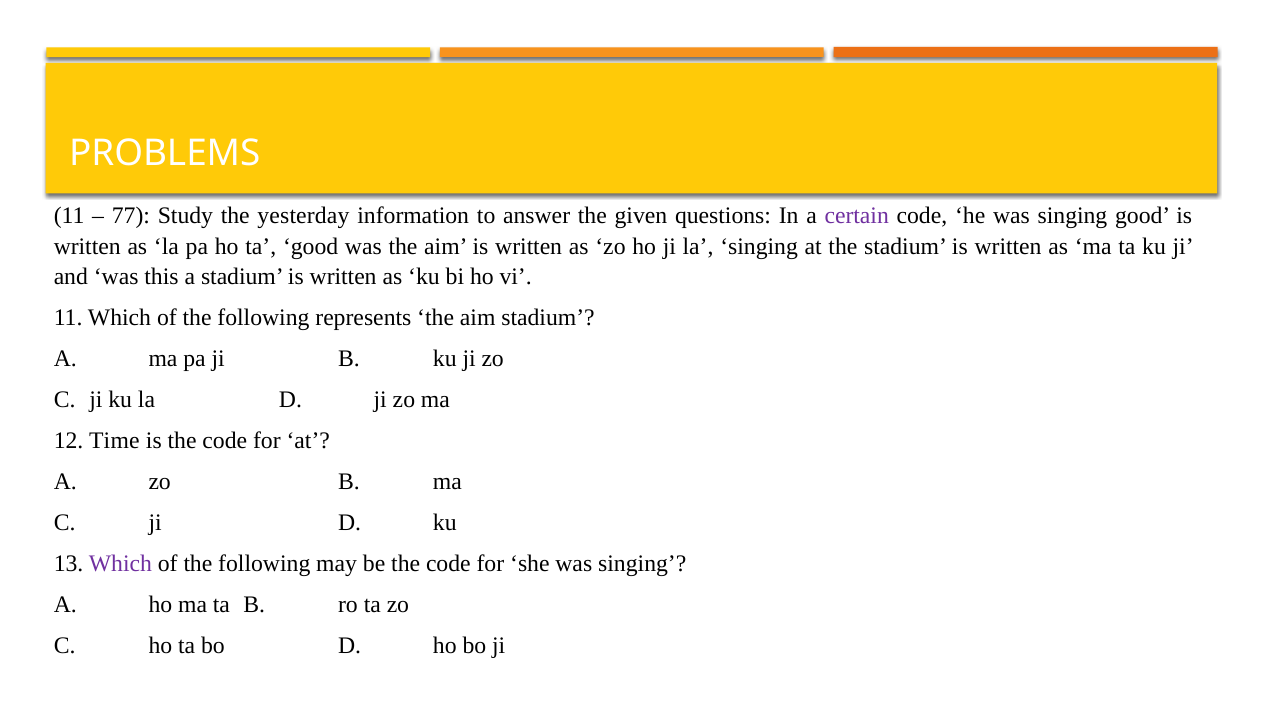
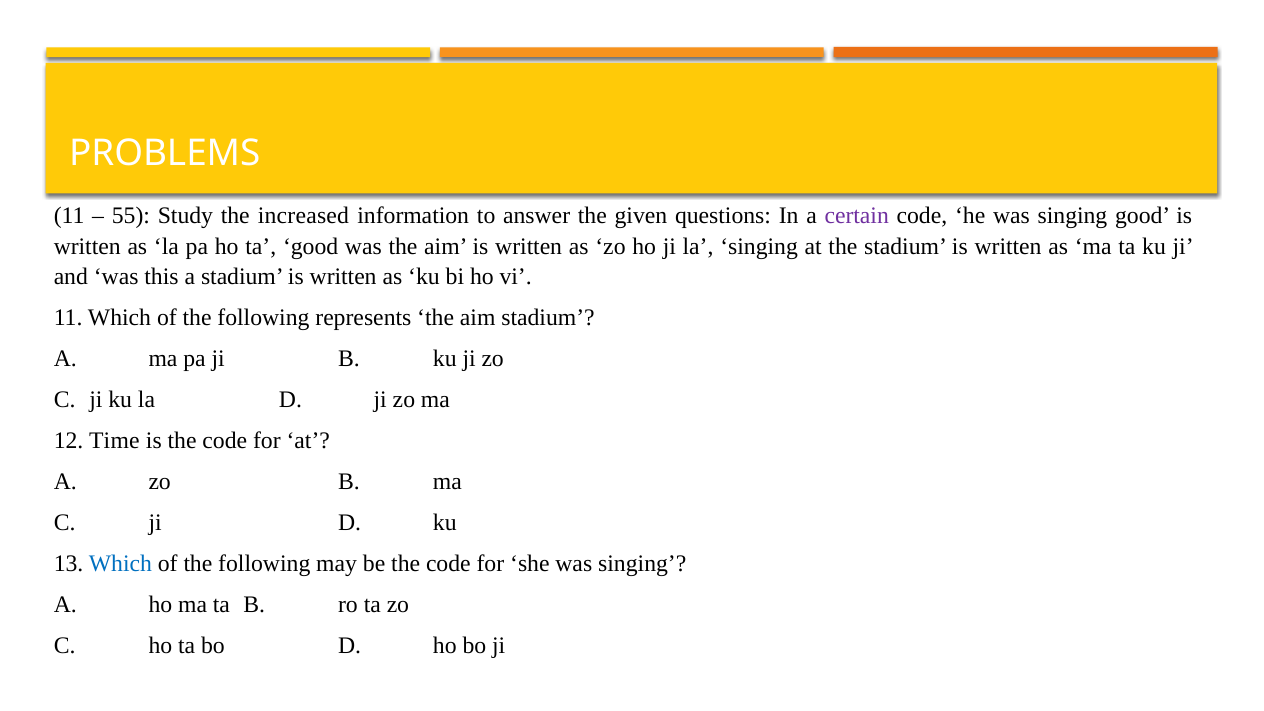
77: 77 -> 55
yesterday: yesterday -> increased
Which at (120, 564) colour: purple -> blue
